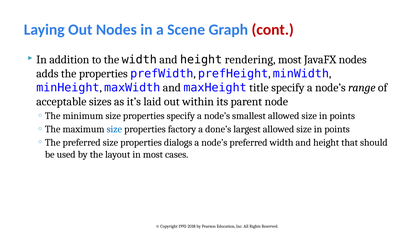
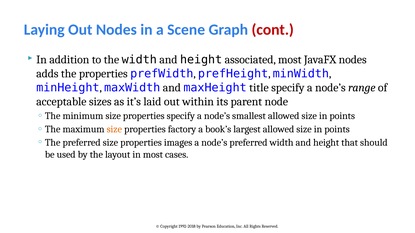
rendering: rendering -> associated
size at (114, 129) colour: blue -> orange
done’s: done’s -> book’s
dialogs: dialogs -> images
